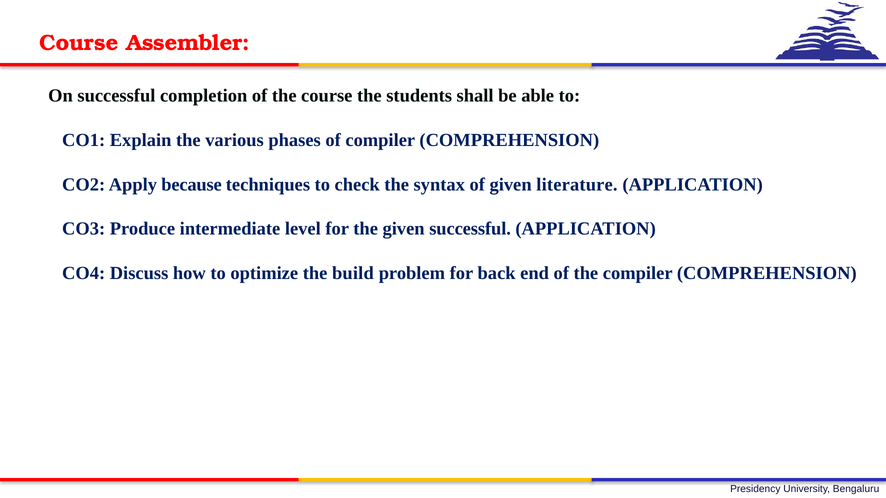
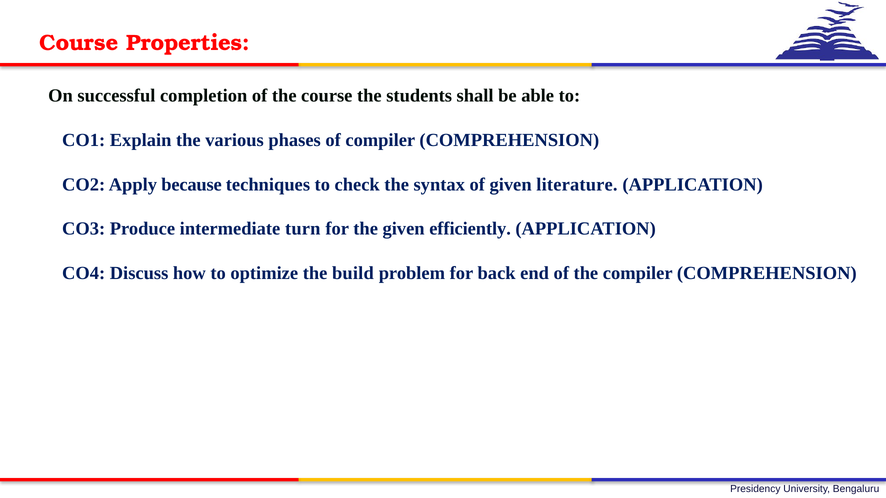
Assembler: Assembler -> Properties
level: level -> turn
given successful: successful -> efficiently
